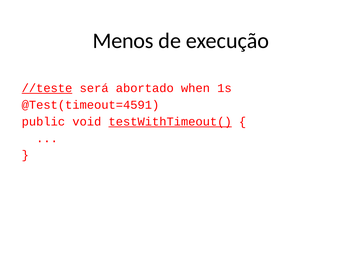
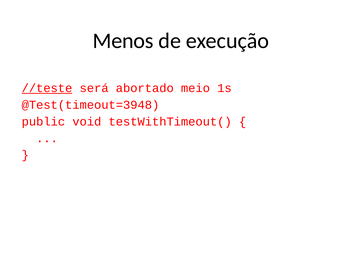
when: when -> meio
@Test(timeout=4591: @Test(timeout=4591 -> @Test(timeout=3948
testWithTimeout( underline: present -> none
